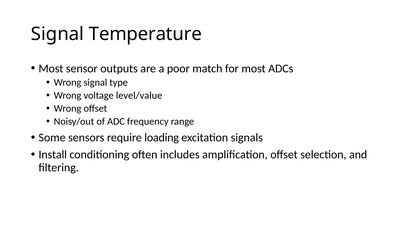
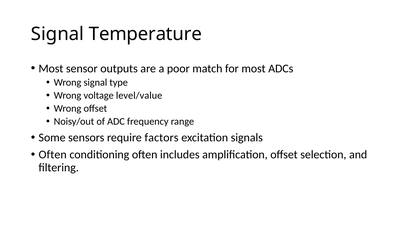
loading: loading -> factors
Install at (53, 155): Install -> Often
